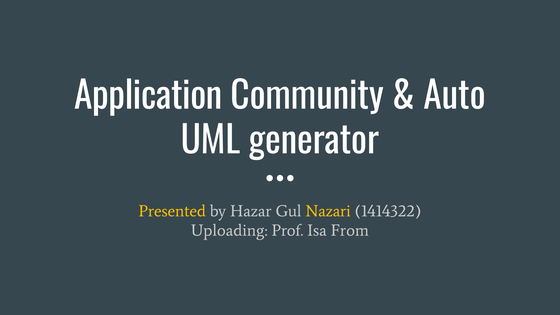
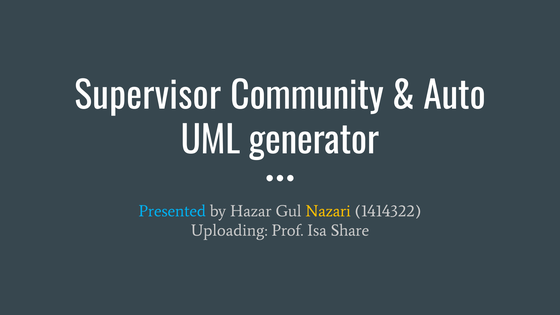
Application: Application -> Supervisor
Presented colour: yellow -> light blue
From: From -> Share
